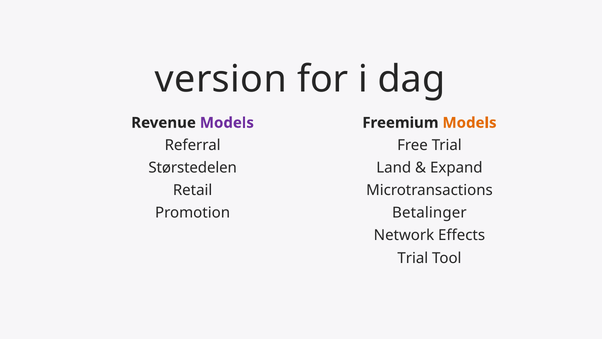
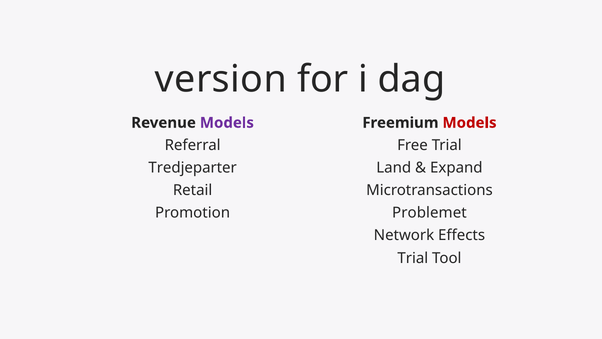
Models at (469, 123) colour: orange -> red
Størstedelen: Størstedelen -> Tredjeparter
Betalinger: Betalinger -> Problemet
